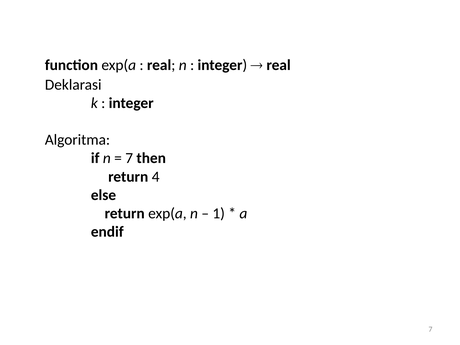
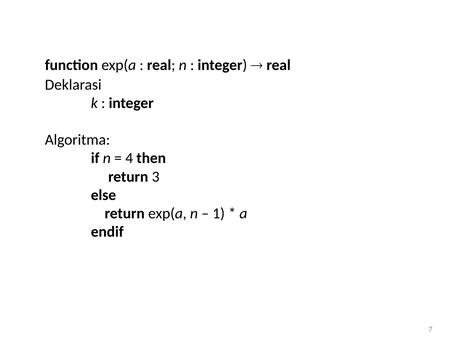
7 at (129, 158): 7 -> 4
4: 4 -> 3
